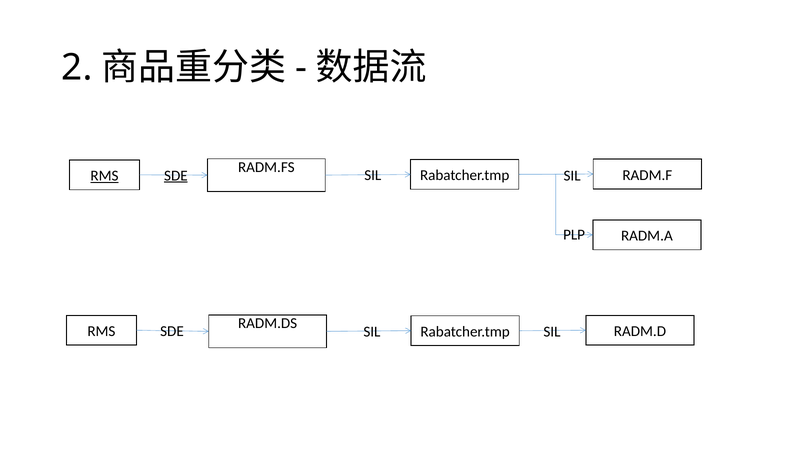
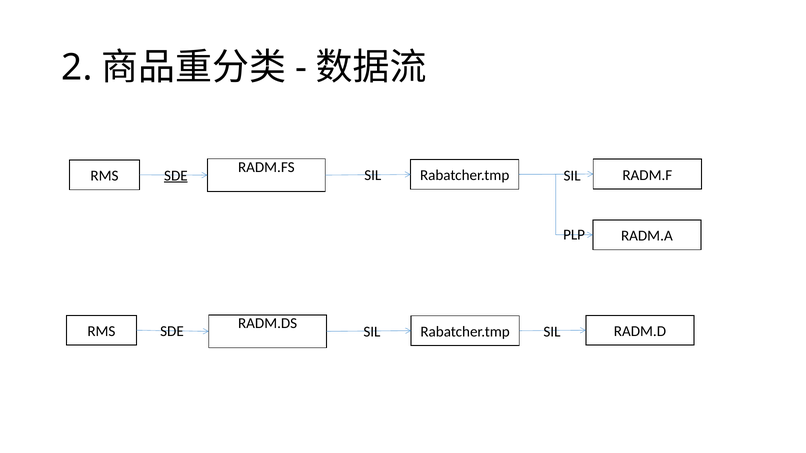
RMS at (104, 176) underline: present -> none
